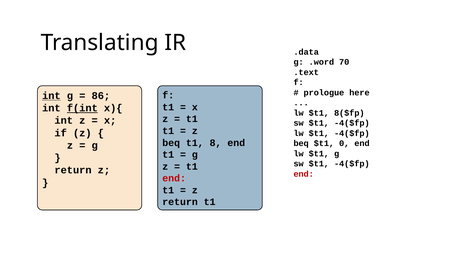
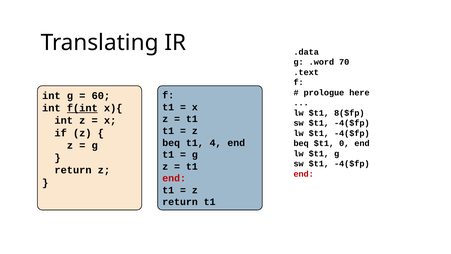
int at (51, 96) underline: present -> none
86: 86 -> 60
8: 8 -> 4
